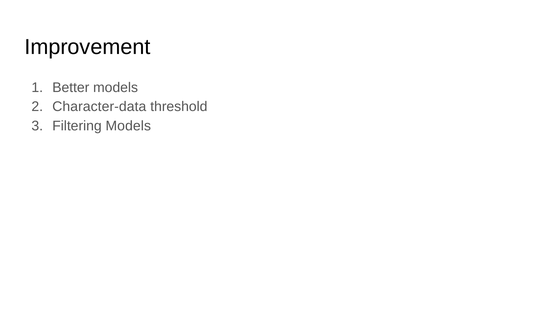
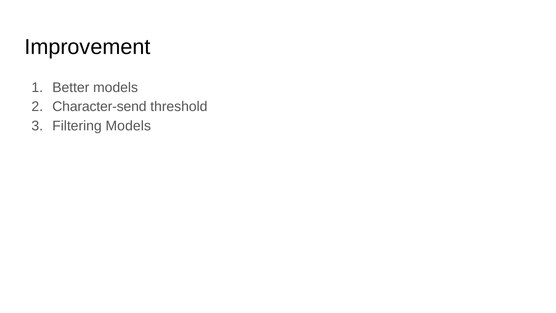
Character-data: Character-data -> Character-send
